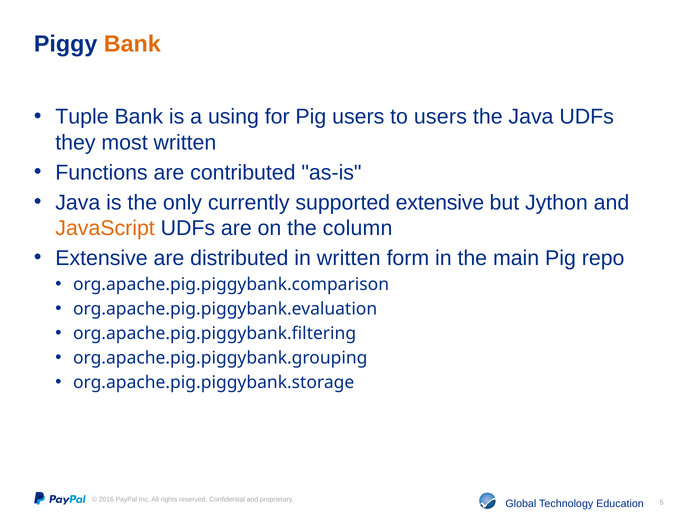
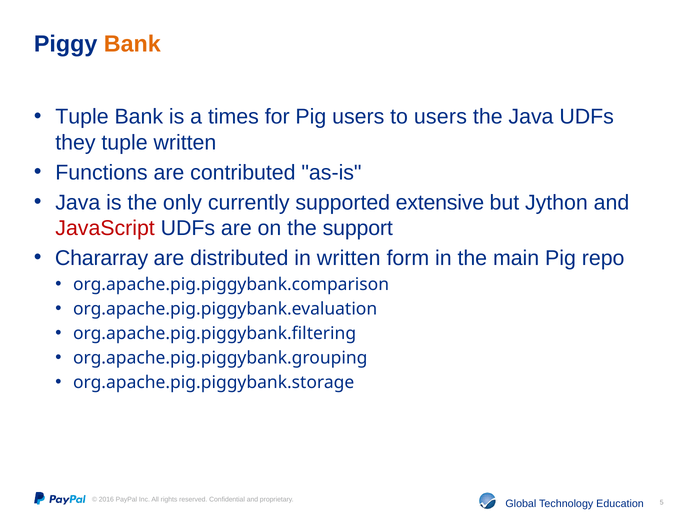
using: using -> times
they most: most -> tuple
JavaScript colour: orange -> red
column: column -> support
Extensive at (102, 258): Extensive -> Chararray
